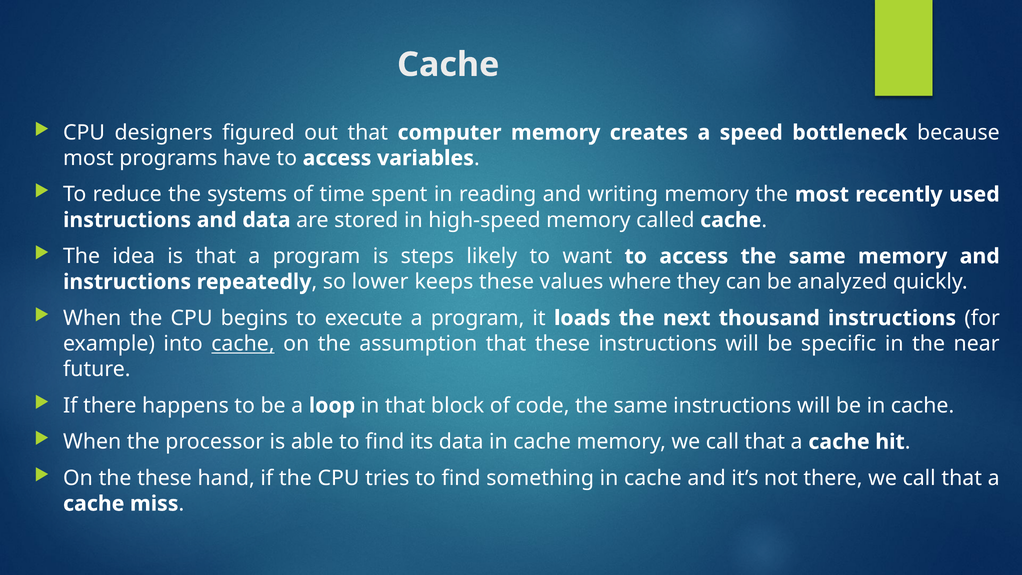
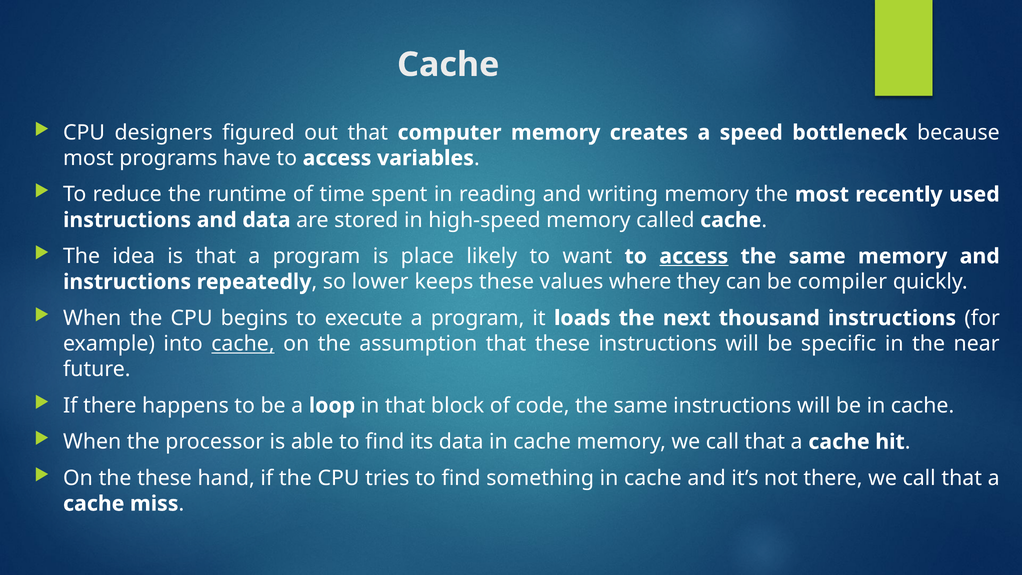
systems: systems -> runtime
steps: steps -> place
access at (694, 256) underline: none -> present
analyzed: analyzed -> compiler
